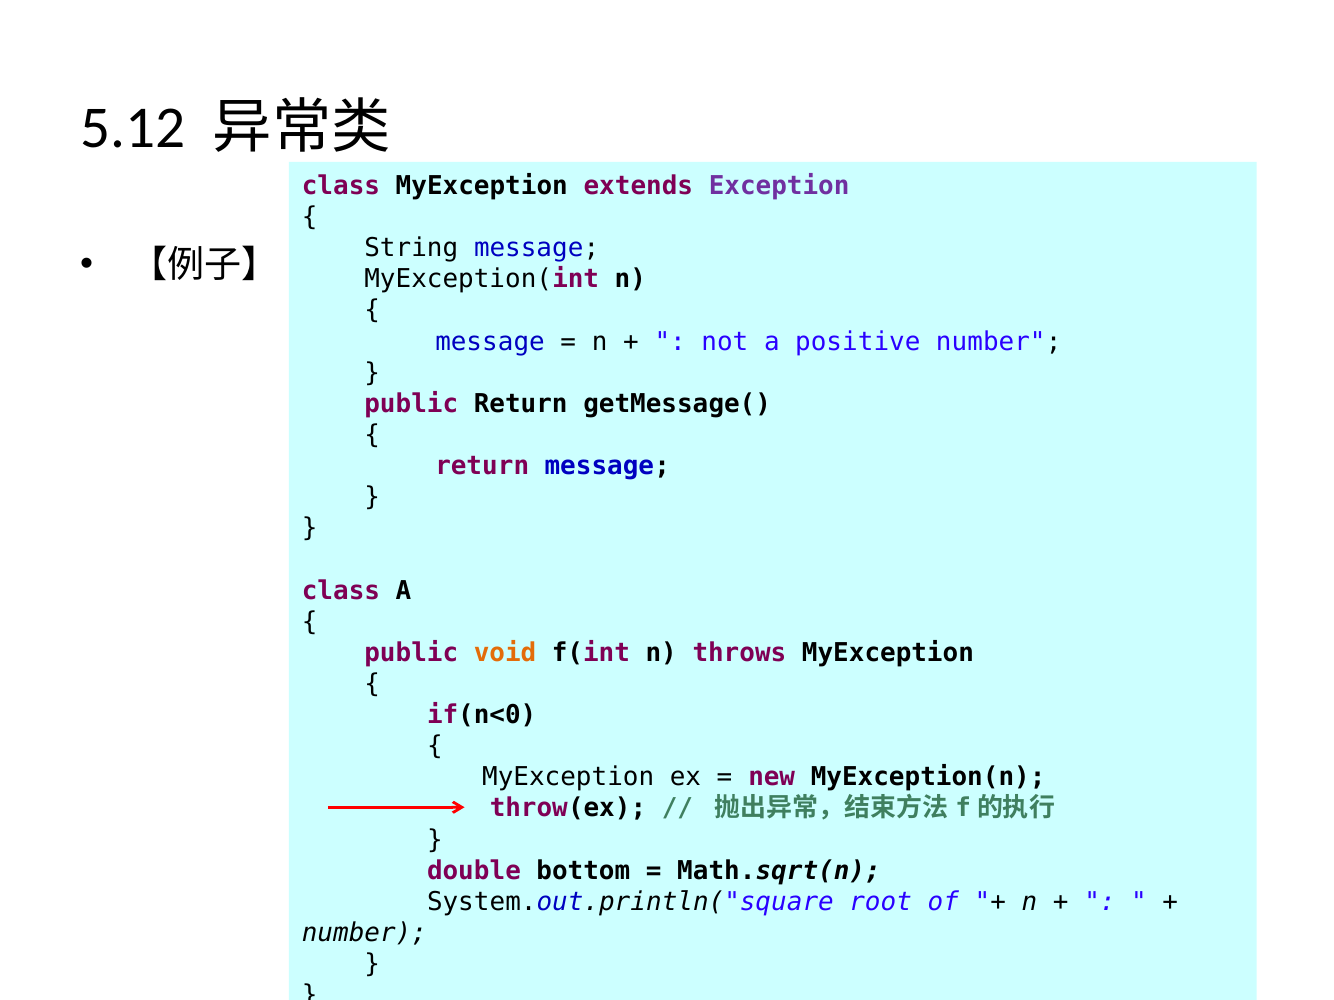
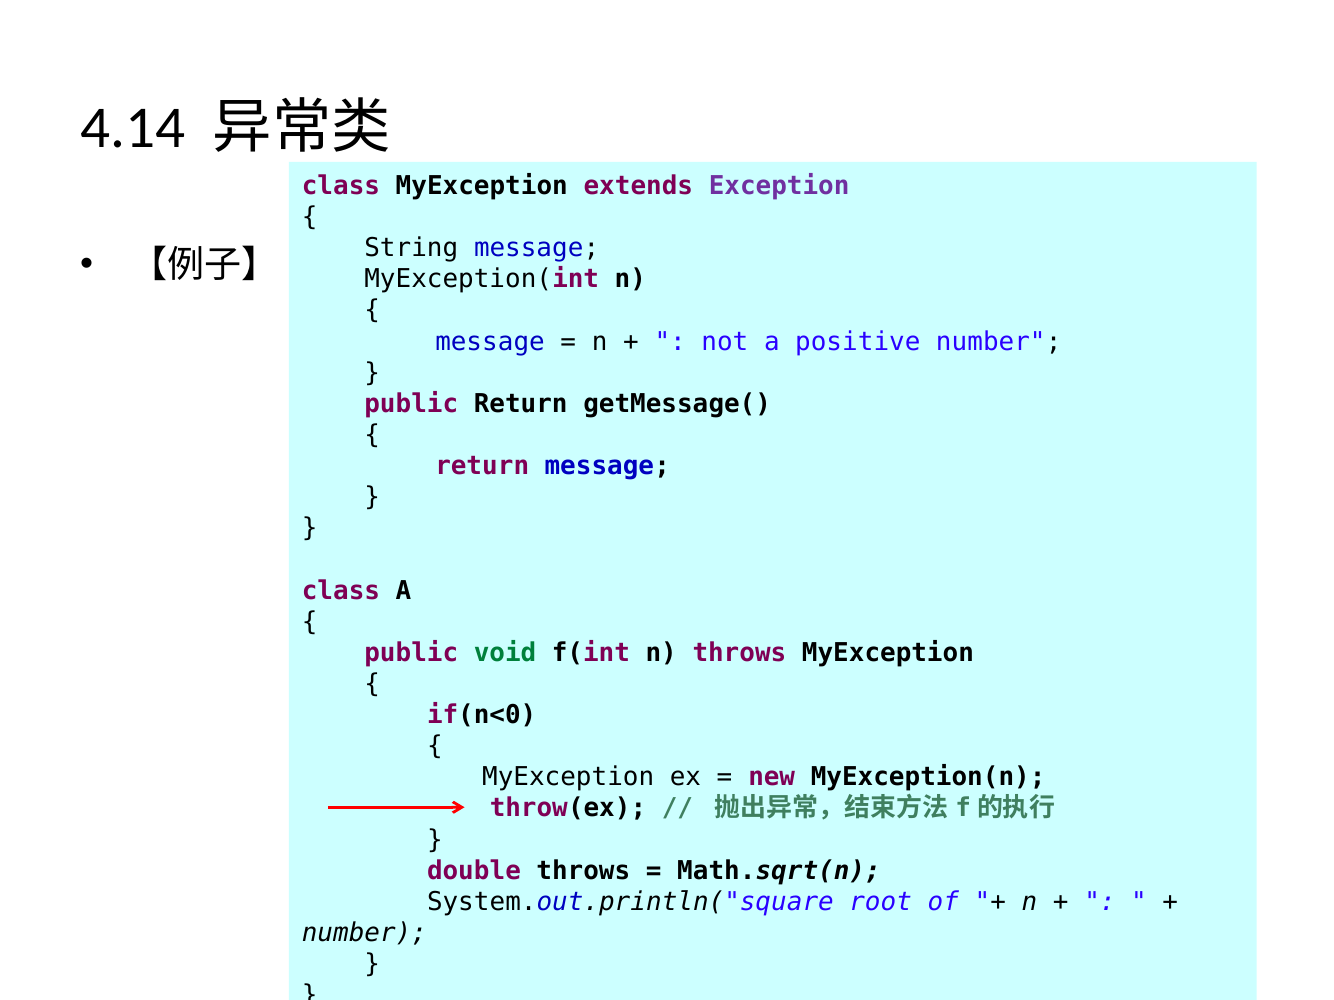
5.12: 5.12 -> 4.14
void colour: orange -> green
double bottom: bottom -> throws
